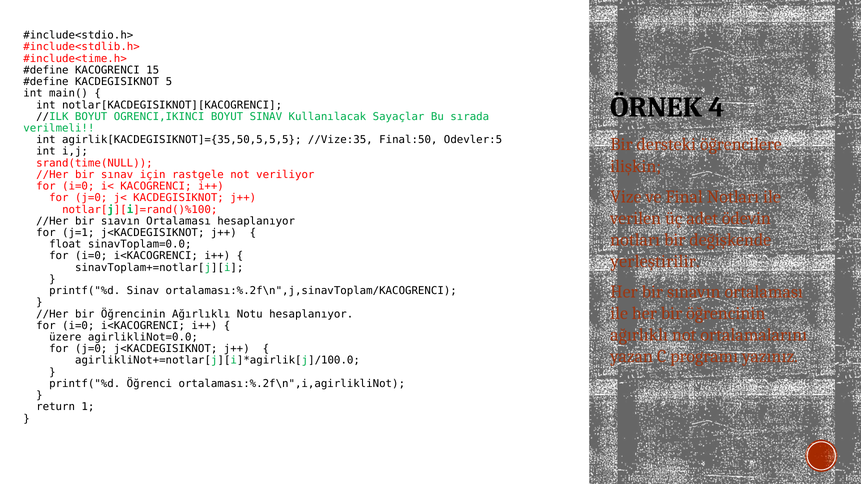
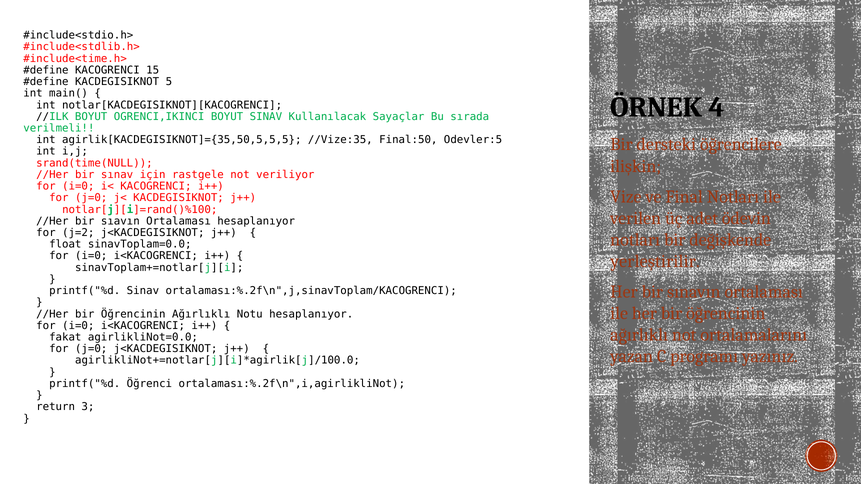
j=1: j=1 -> j=2
üzere: üzere -> fakat
1: 1 -> 3
